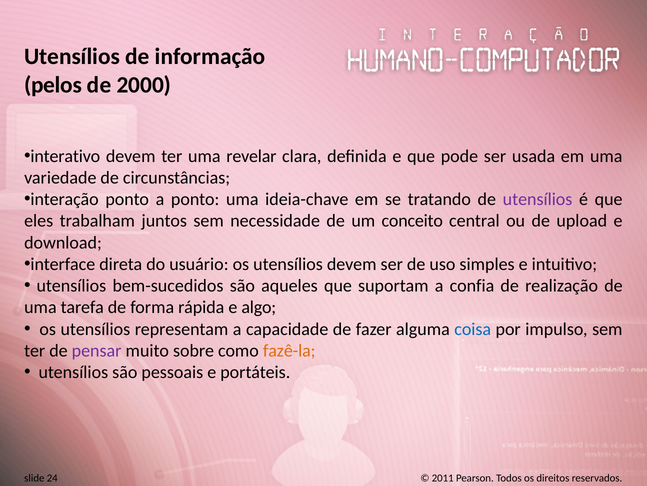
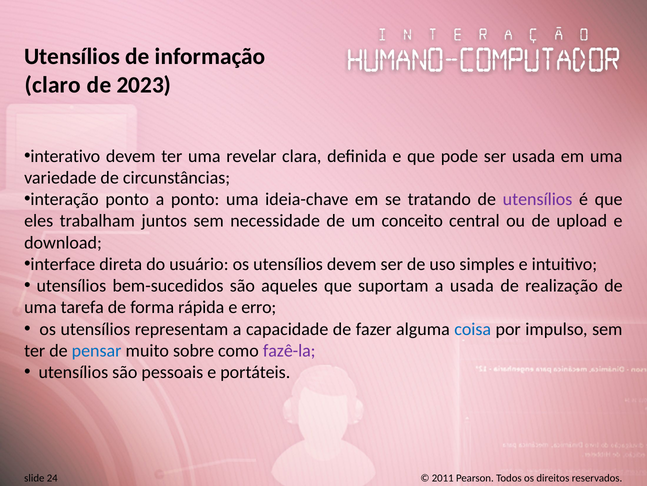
pelos: pelos -> claro
2000: 2000 -> 2023
a confia: confia -> usada
algo: algo -> erro
pensar colour: purple -> blue
fazê-la colour: orange -> purple
